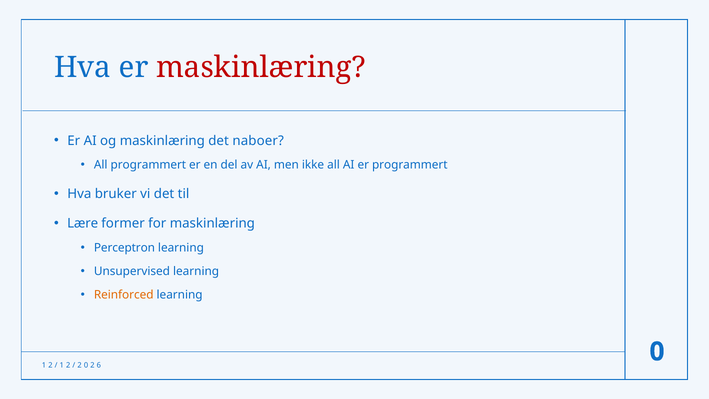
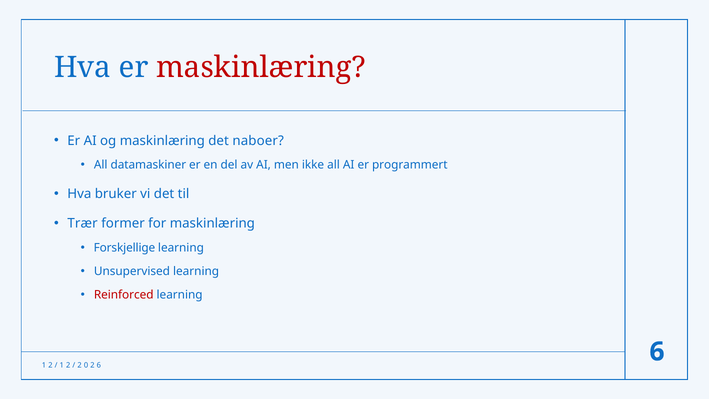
All programmert: programmert -> datamaskiner
Lære: Lære -> Trær
Perceptron: Perceptron -> Forskjellige
Reinforced colour: orange -> red
0 at (657, 352): 0 -> 6
